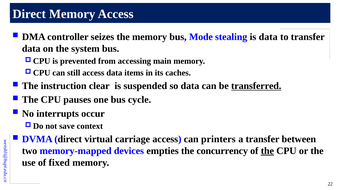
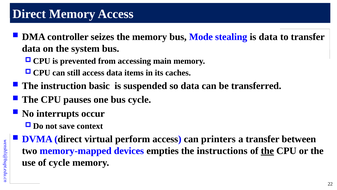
clear: clear -> basic
transferred underline: present -> none
carriage: carriage -> perform
concurrency: concurrency -> instructions
of fixed: fixed -> cycle
